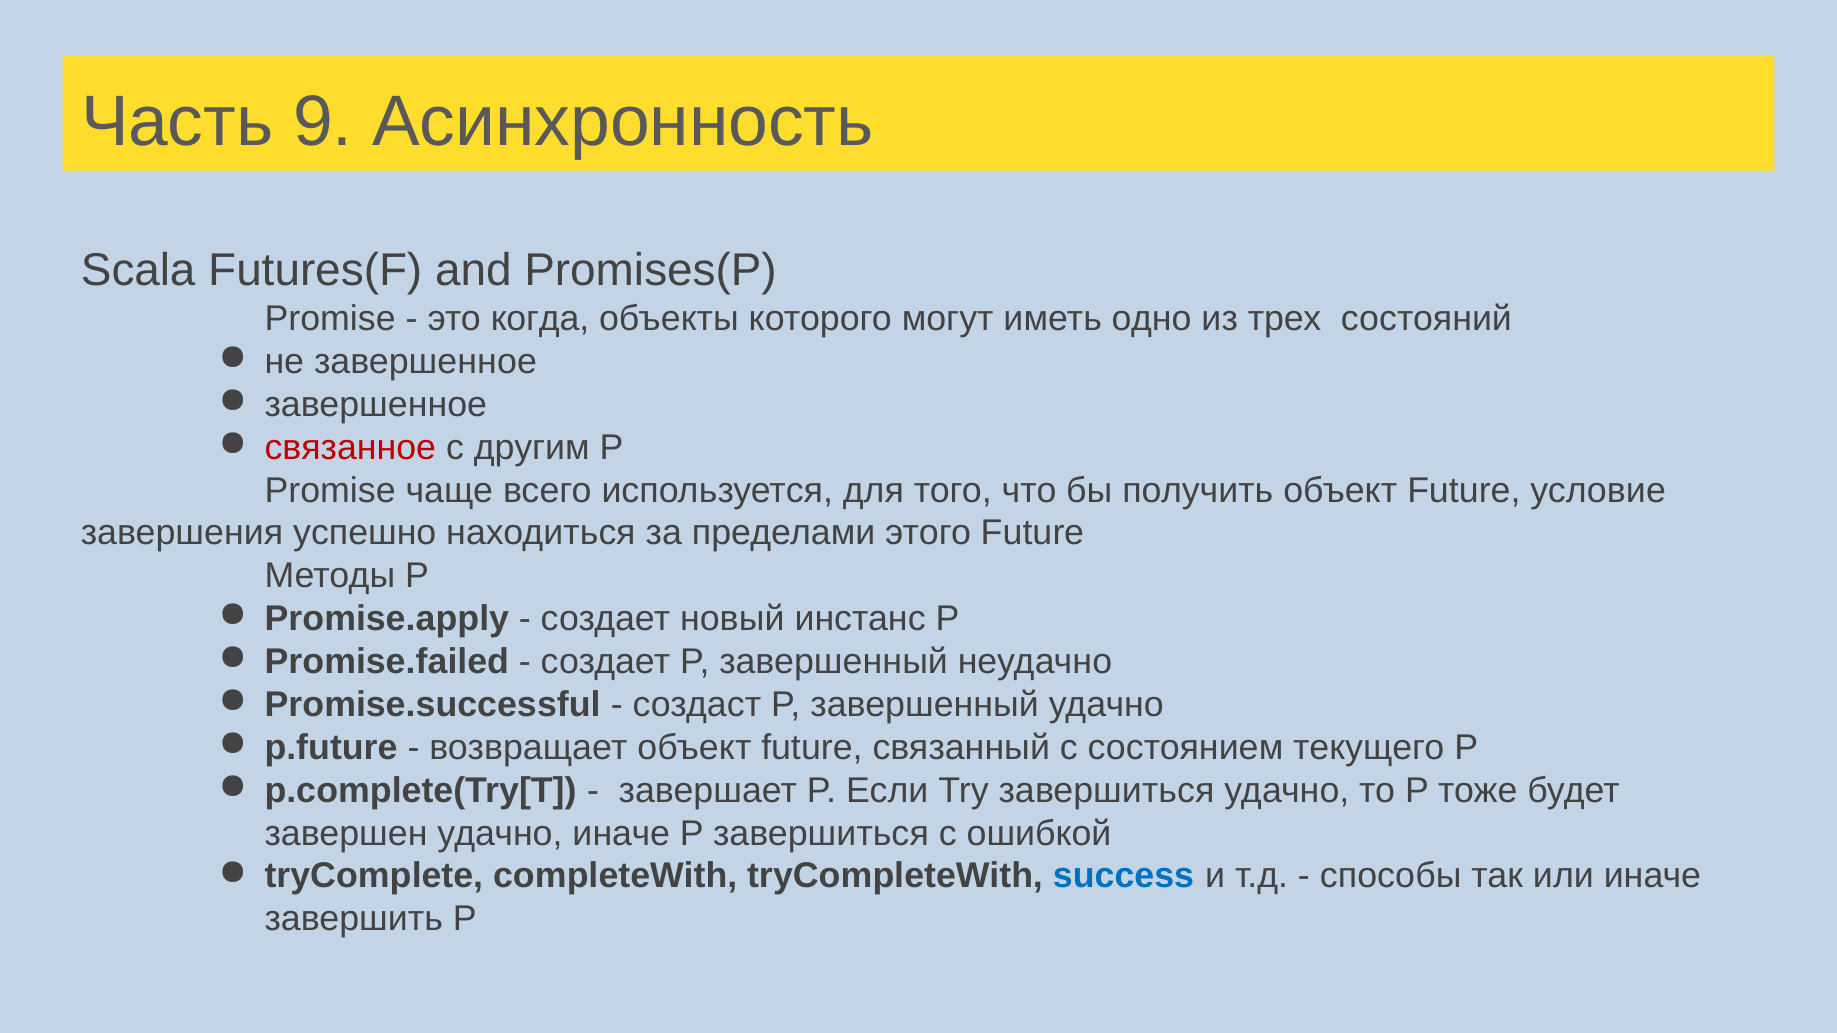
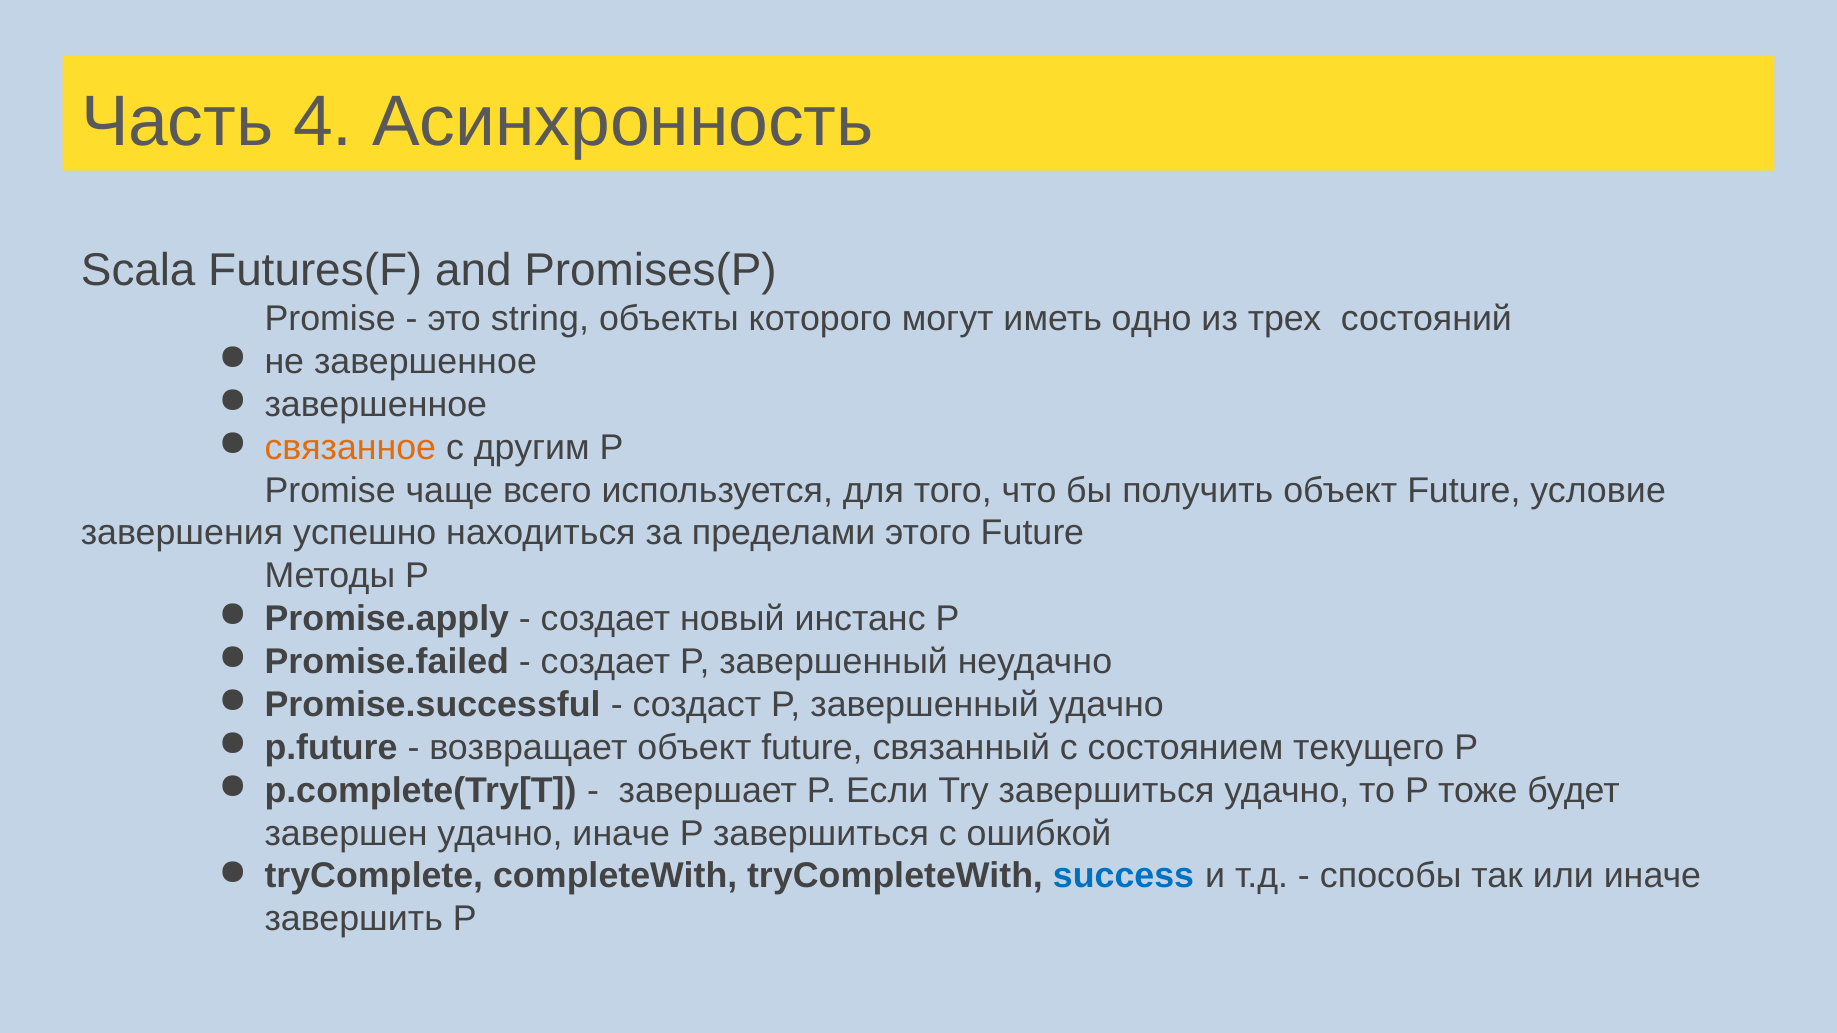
9: 9 -> 4
когда: когда -> string
связанное colour: red -> orange
